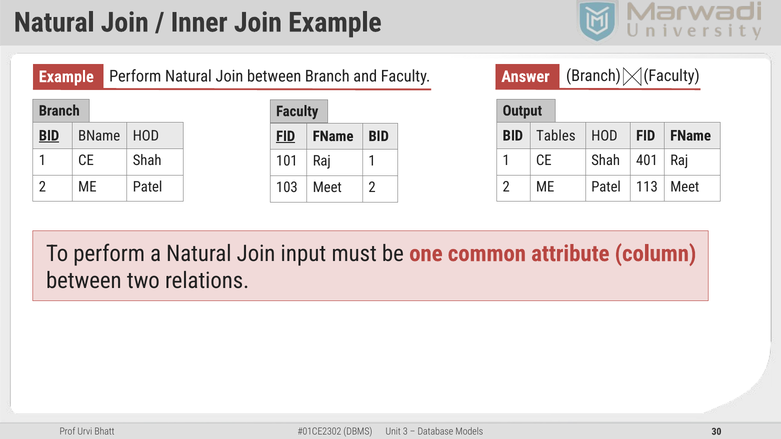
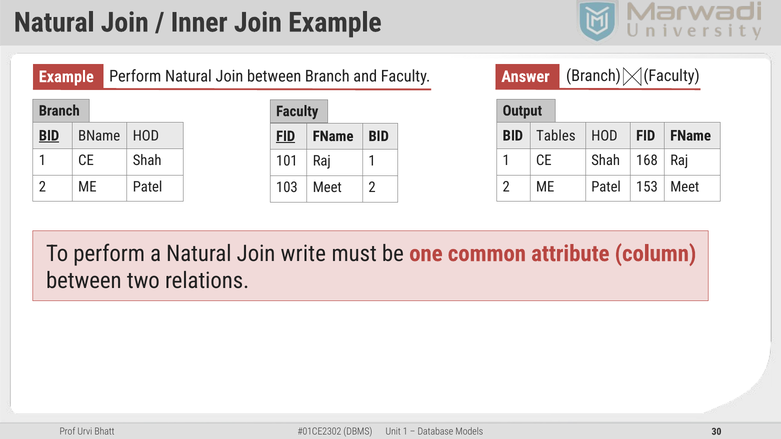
401: 401 -> 168
113: 113 -> 153
input: input -> write
3 at (405, 432): 3 -> 1
